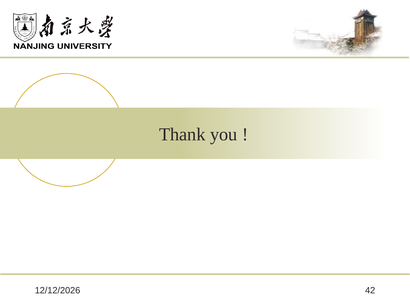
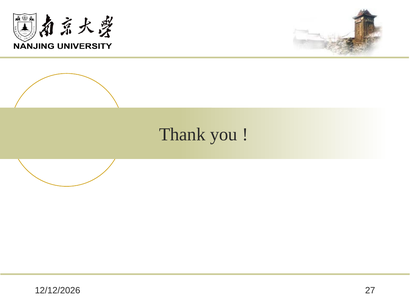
42: 42 -> 27
